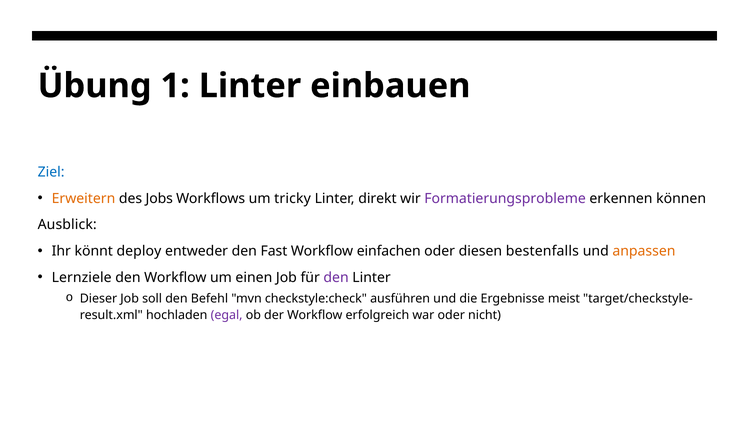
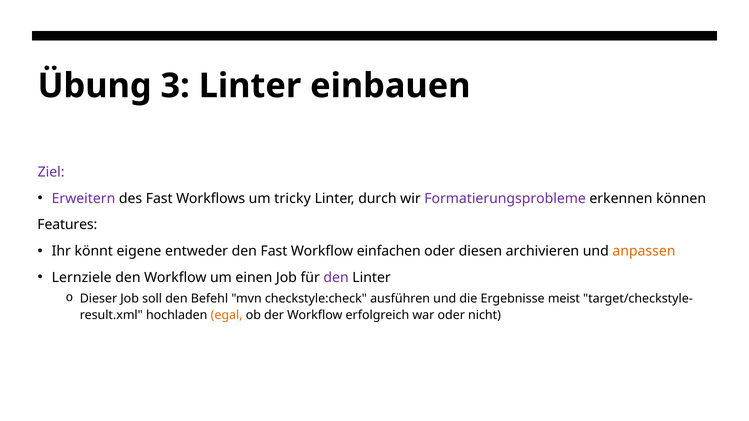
1: 1 -> 3
Ziel colour: blue -> purple
Erweitern colour: orange -> purple
des Jobs: Jobs -> Fast
direkt: direkt -> durch
Ausblick: Ausblick -> Features
deploy: deploy -> eigene
bestenfalls: bestenfalls -> archivieren
egal colour: purple -> orange
